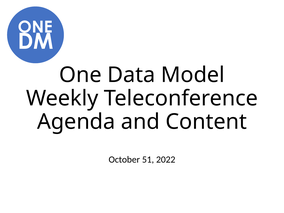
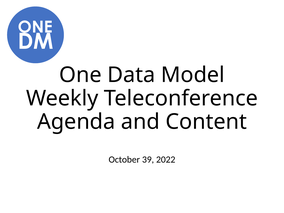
51: 51 -> 39
